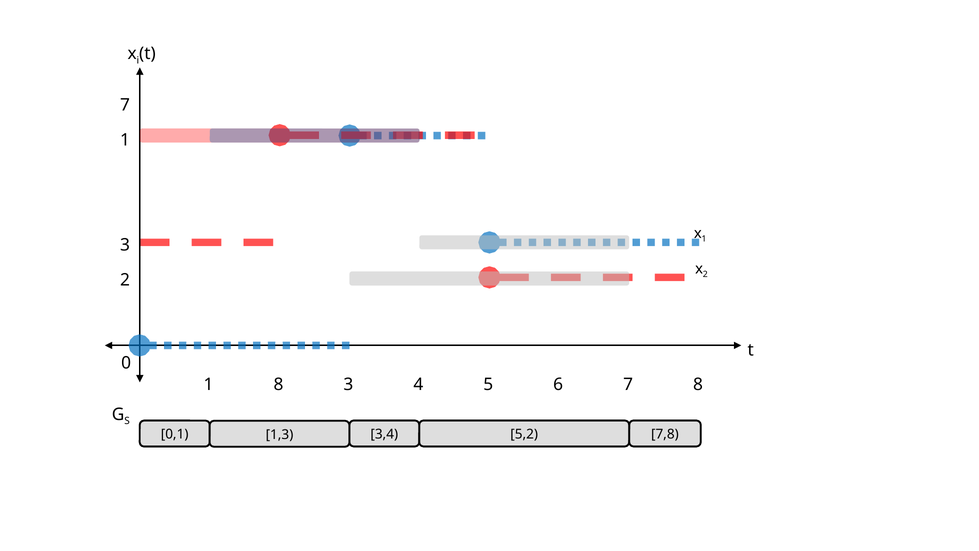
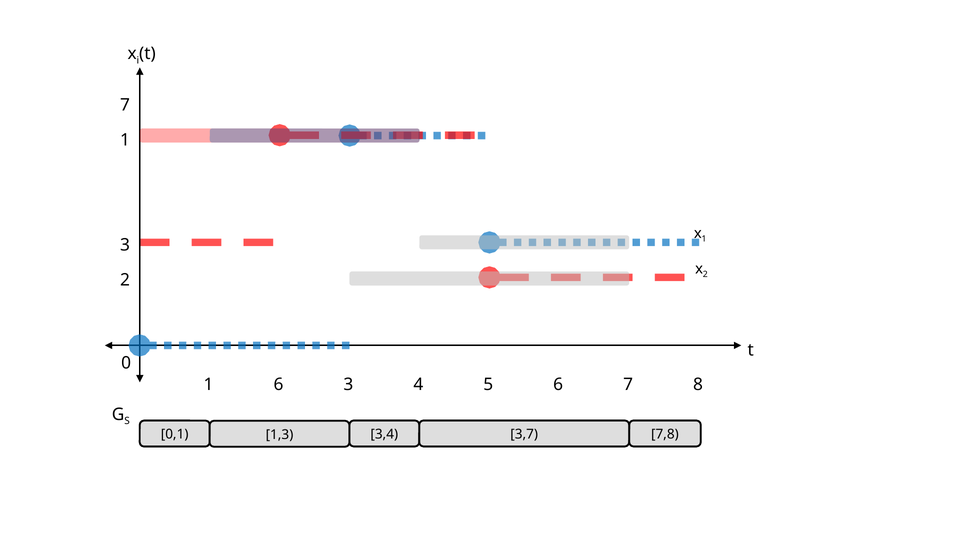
1 8: 8 -> 6
5,2: 5,2 -> 3,7
